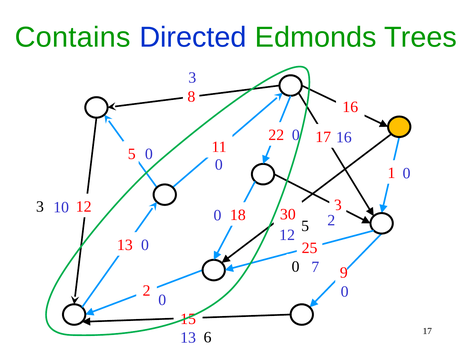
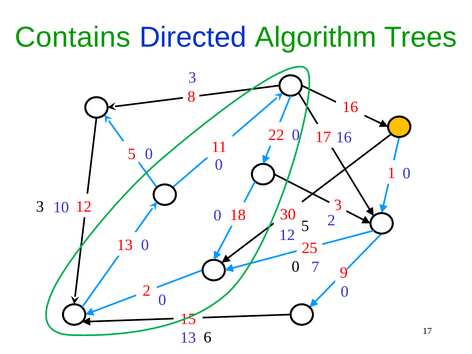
Edmonds: Edmonds -> Algorithm
